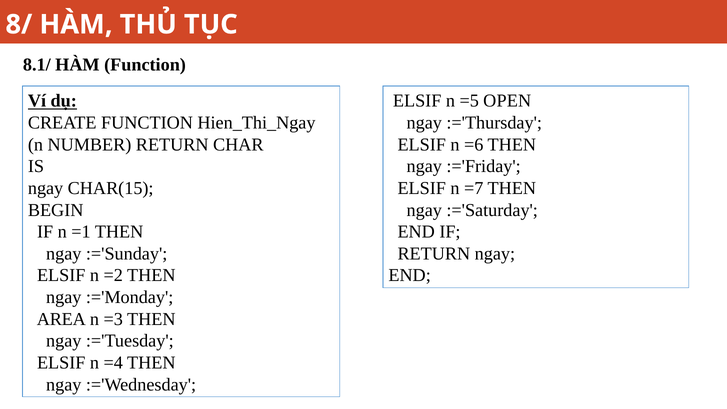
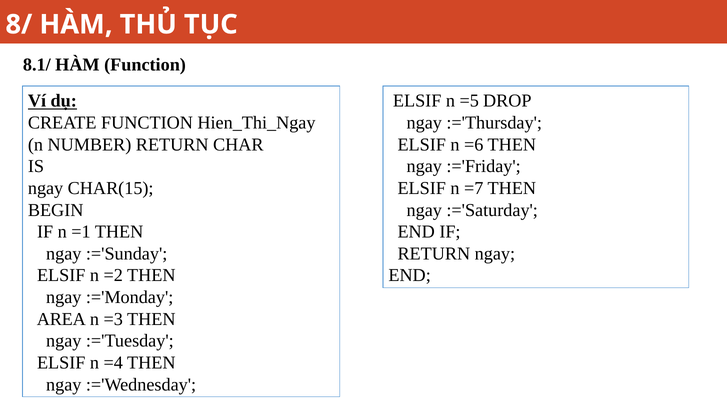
OPEN: OPEN -> DROP
